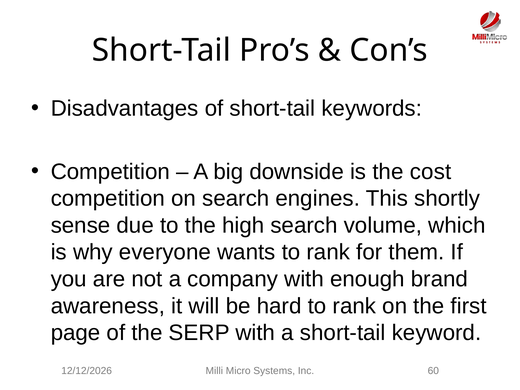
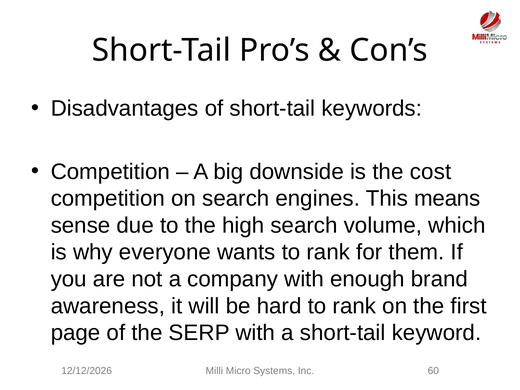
shortly: shortly -> means
